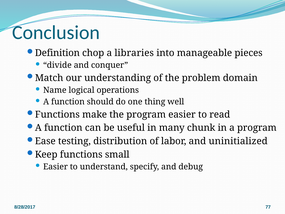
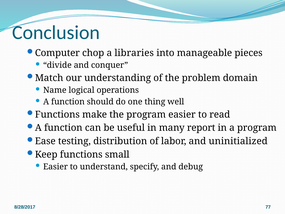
Definition: Definition -> Computer
chunk: chunk -> report
